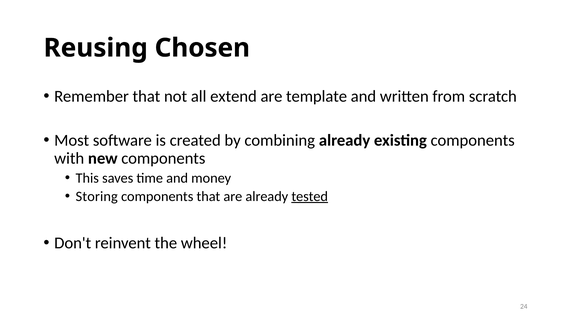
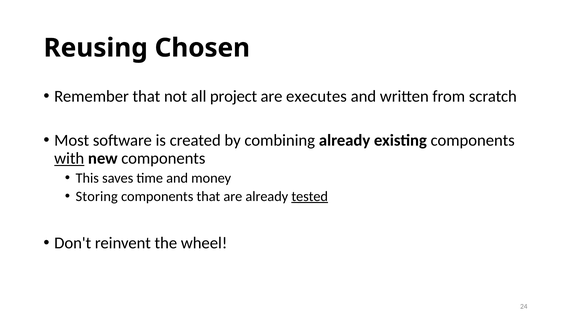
extend: extend -> project
template: template -> executes
with underline: none -> present
